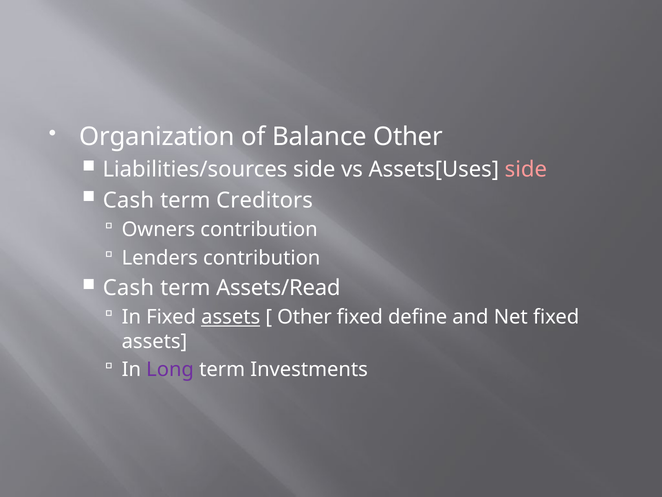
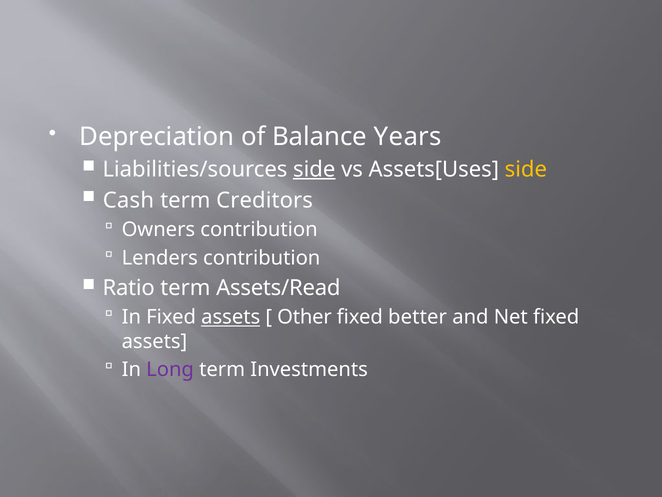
Organization: Organization -> Depreciation
Balance Other: Other -> Years
side at (314, 169) underline: none -> present
side at (526, 169) colour: pink -> yellow
Cash at (128, 288): Cash -> Ratio
define: define -> better
